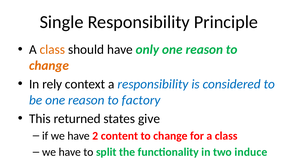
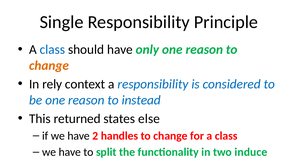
class at (52, 49) colour: orange -> blue
factory: factory -> instead
give: give -> else
content: content -> handles
